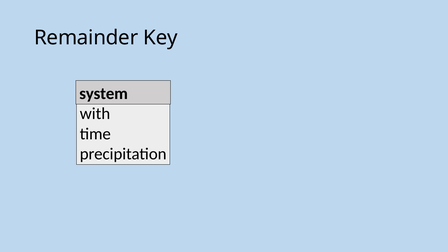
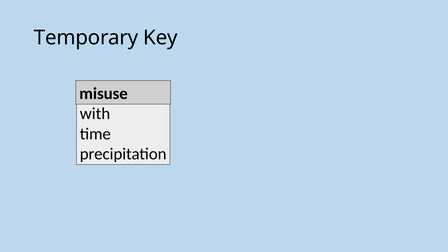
Remainder: Remainder -> Temporary
system: system -> misuse
